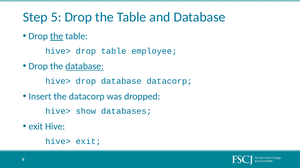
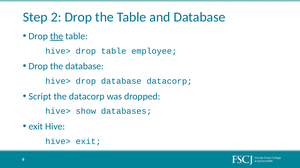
5: 5 -> 2
database at (85, 67) underline: present -> none
Insert: Insert -> Script
